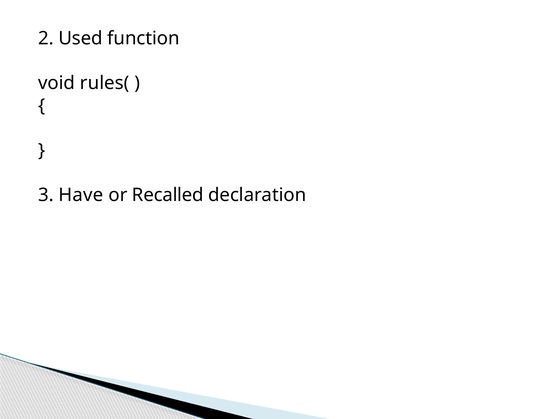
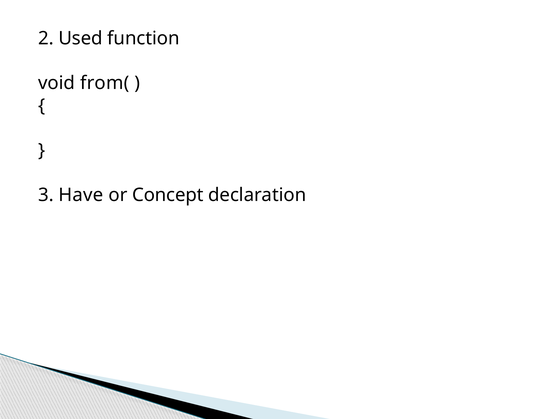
rules(: rules( -> from(
Recalled: Recalled -> Concept
